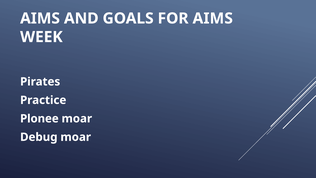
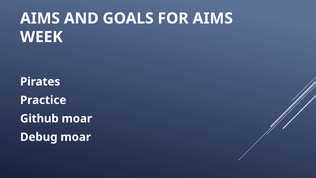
Plonee: Plonee -> Github
